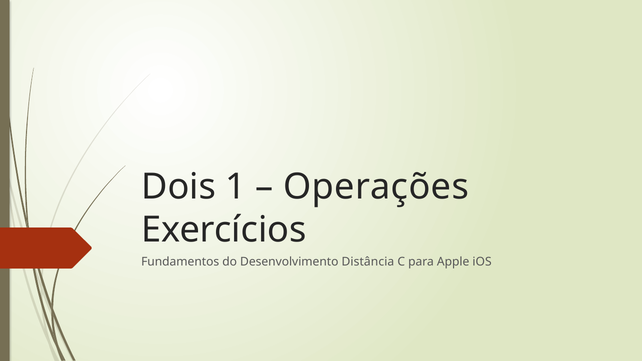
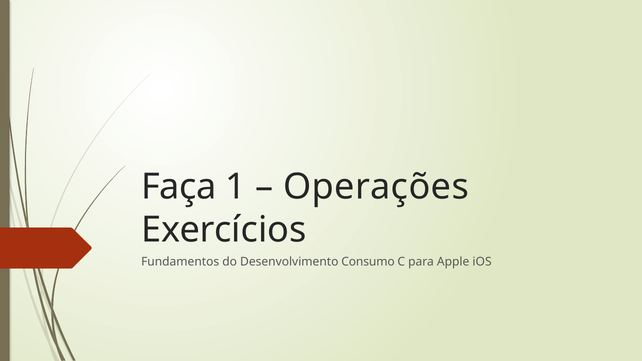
Dois: Dois -> Faça
Distância: Distância -> Consumo
